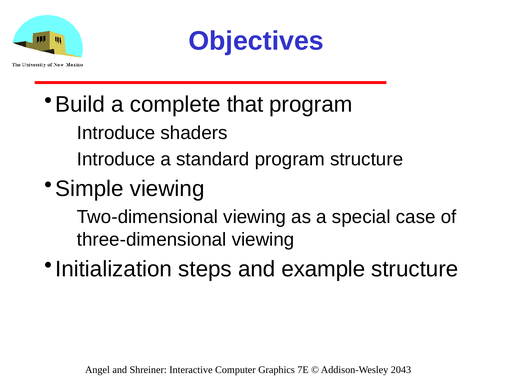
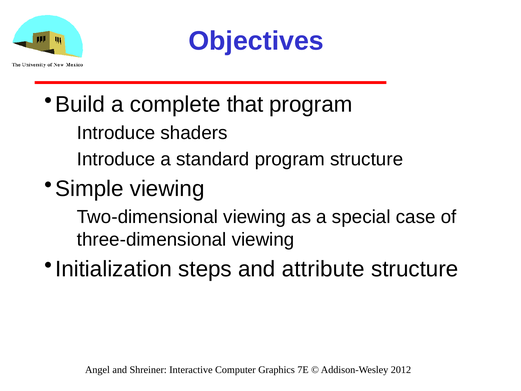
example: example -> attribute
2043: 2043 -> 2012
